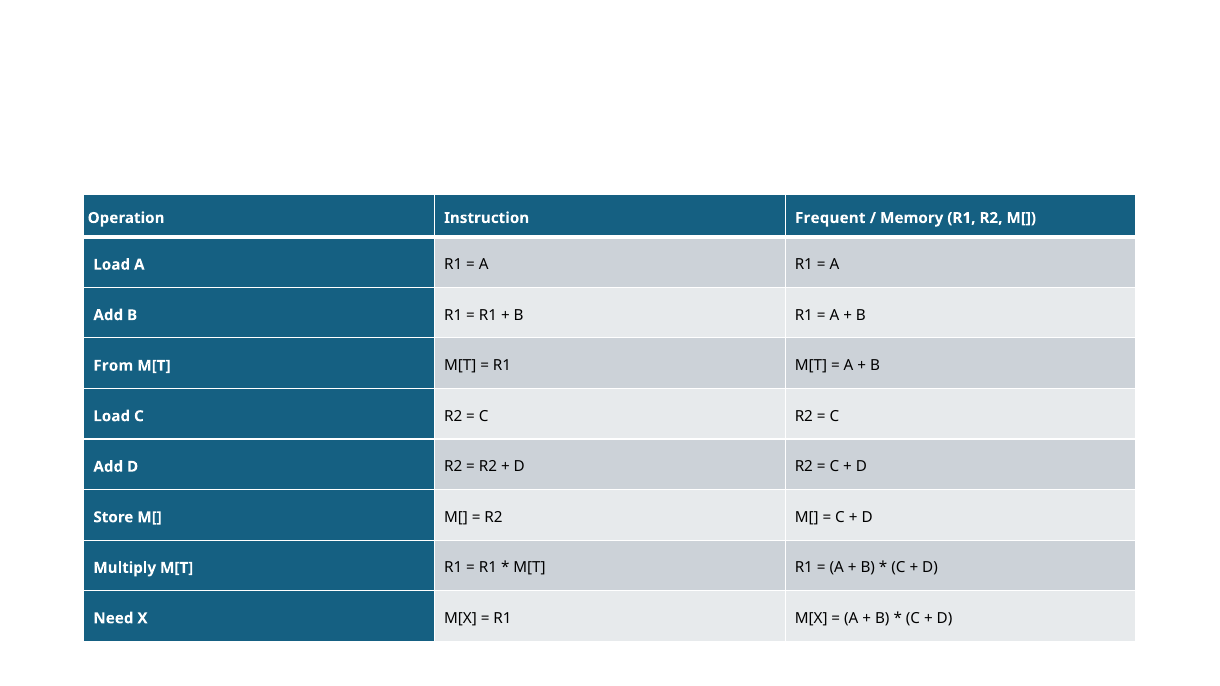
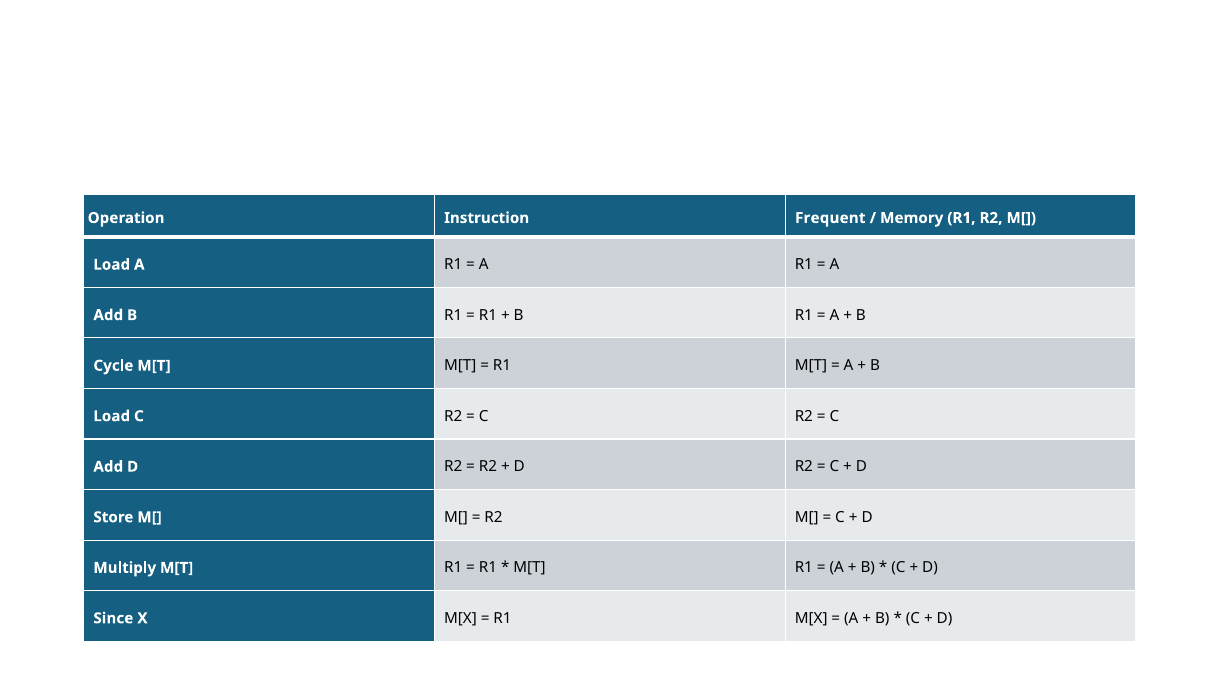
From: From -> Cycle
Need: Need -> Since
